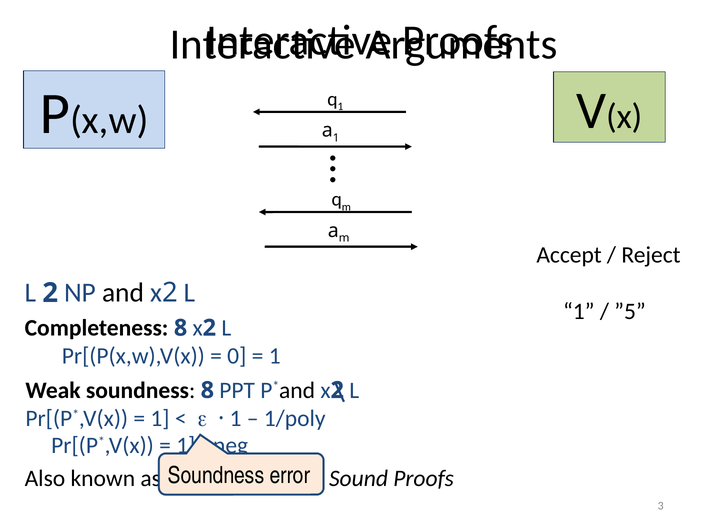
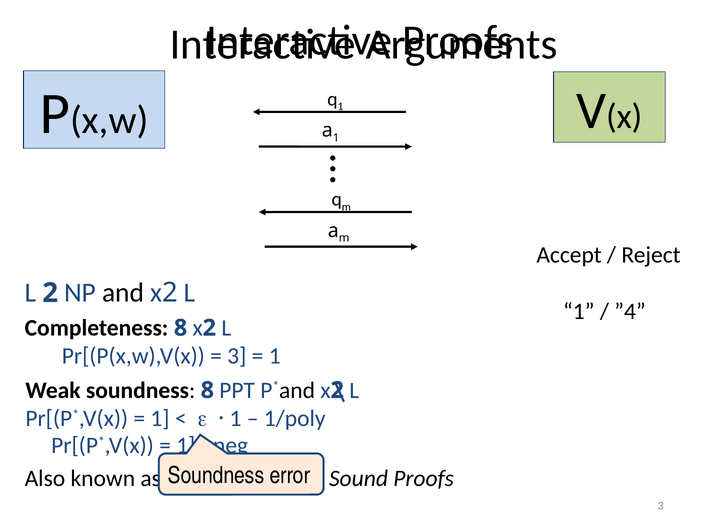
”5: ”5 -> ”4
0 at (237, 356): 0 -> 3
